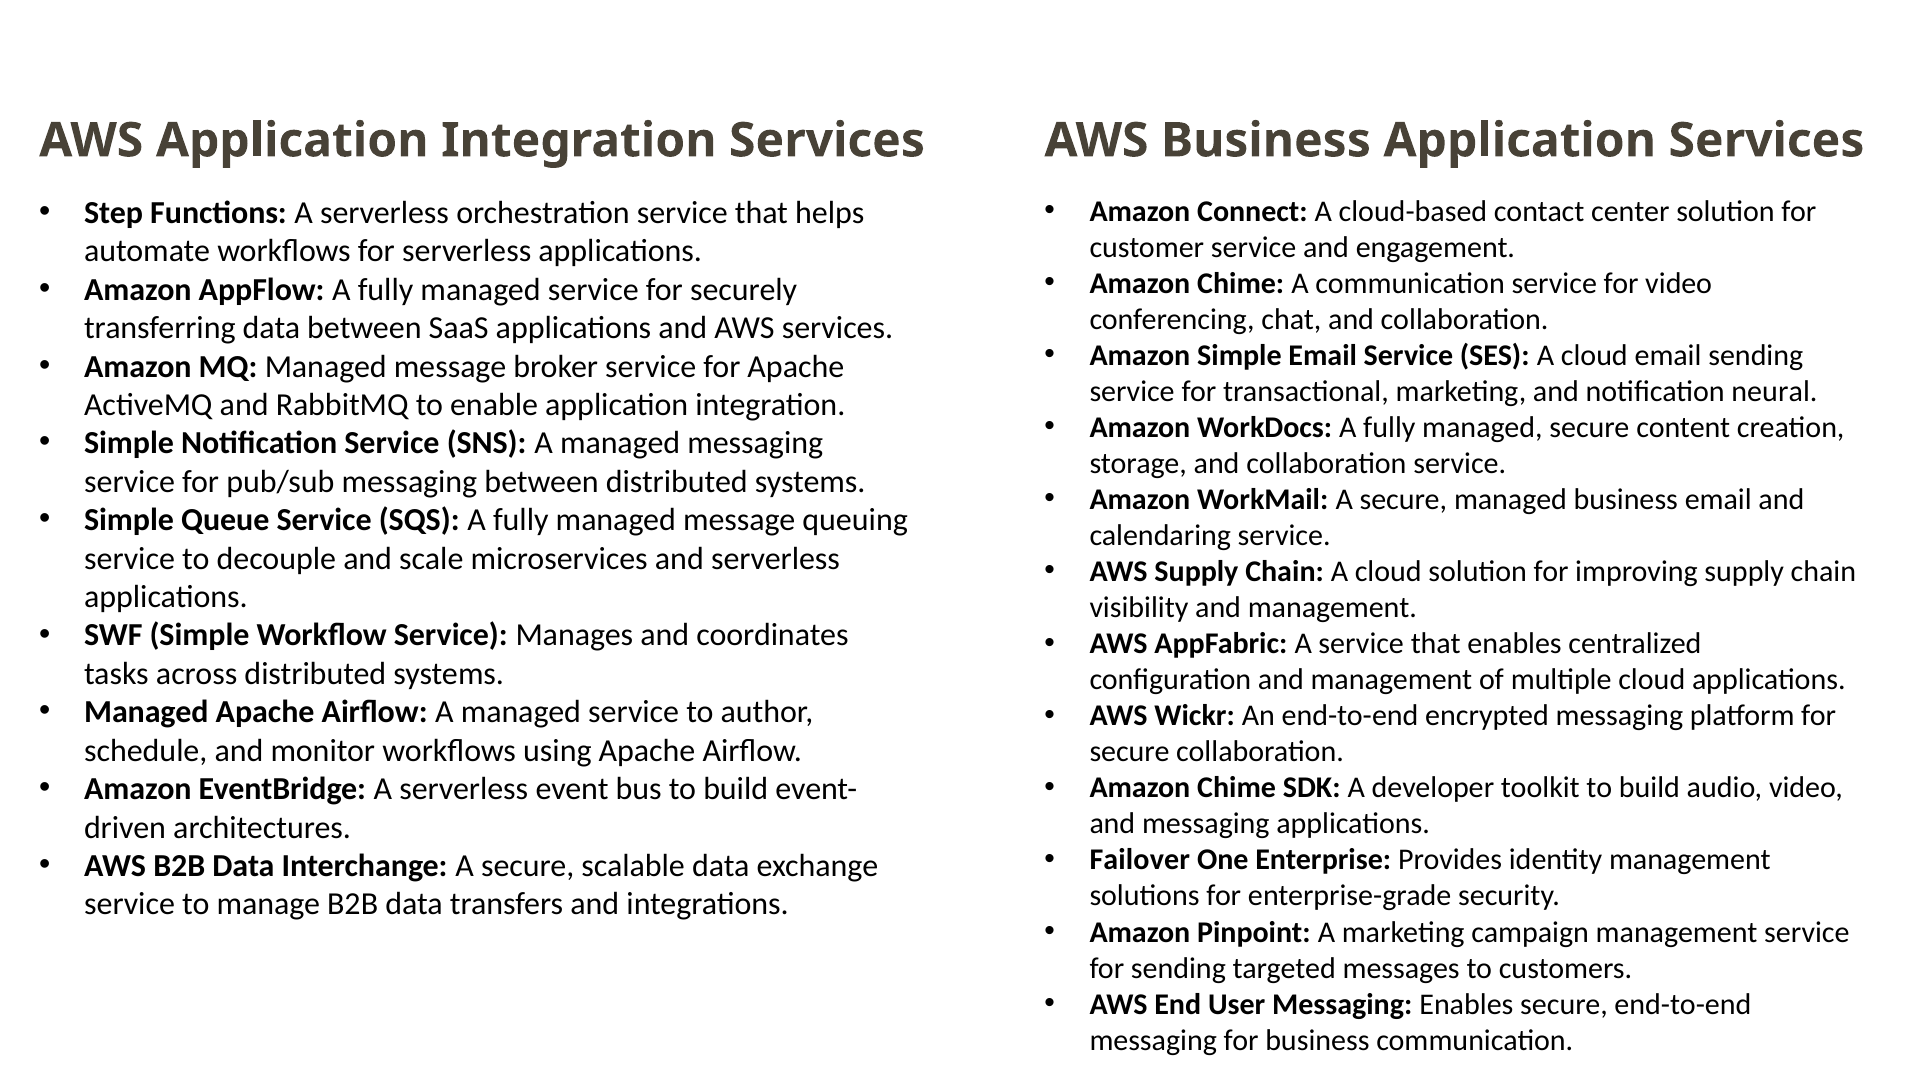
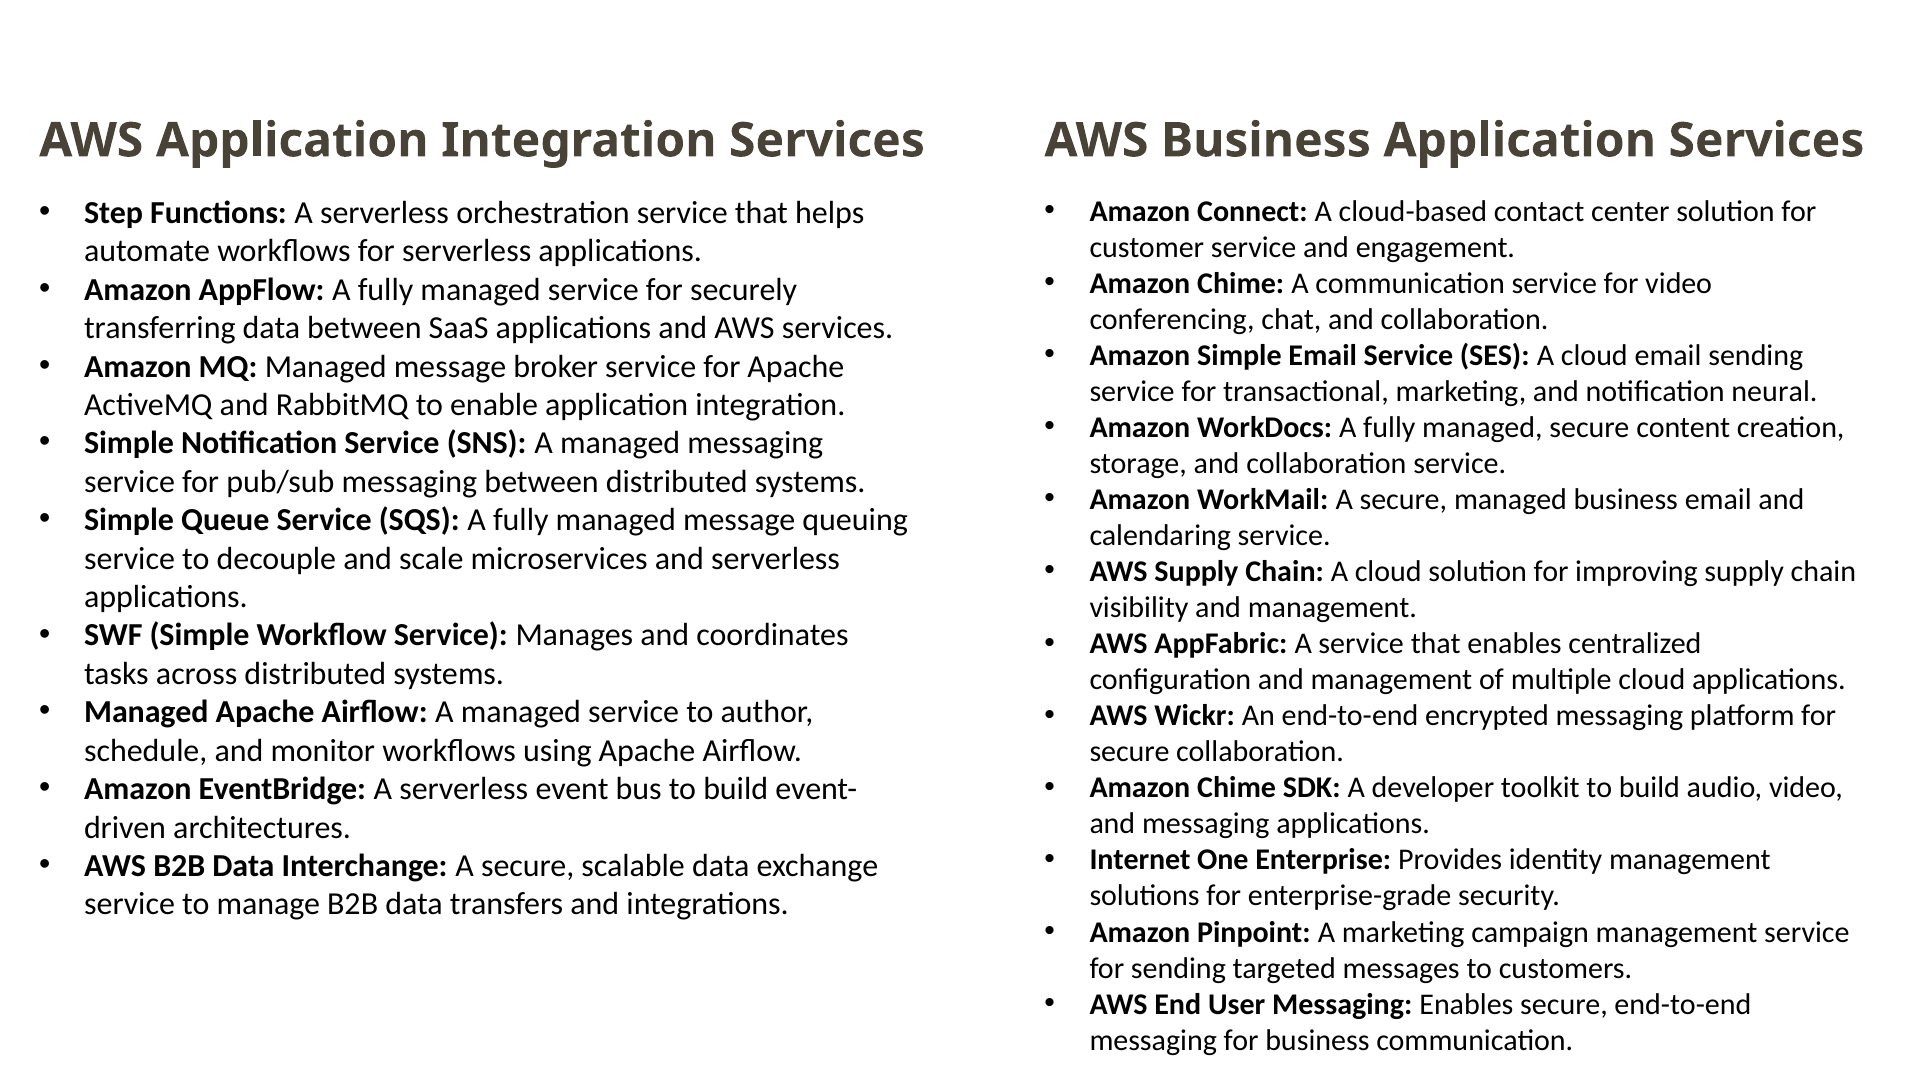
Failover: Failover -> Internet
